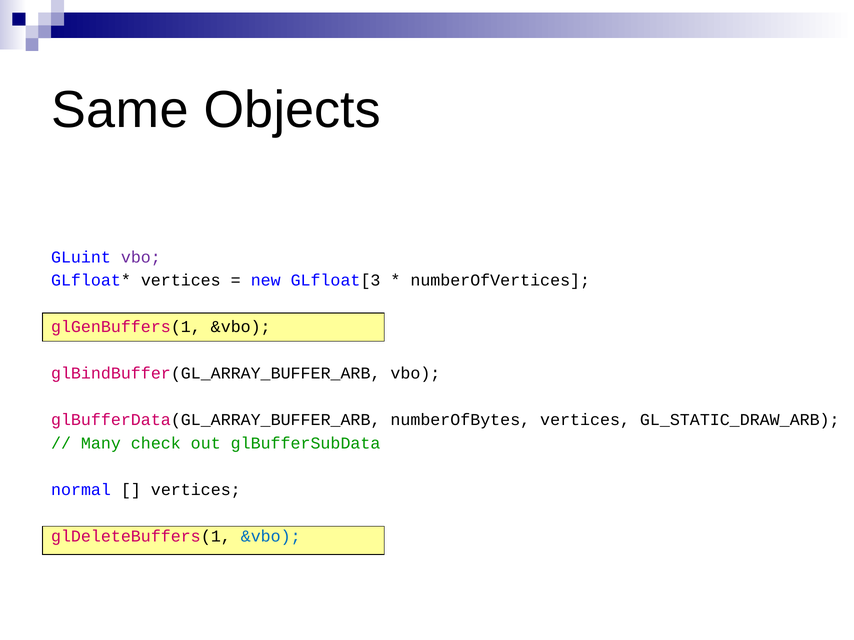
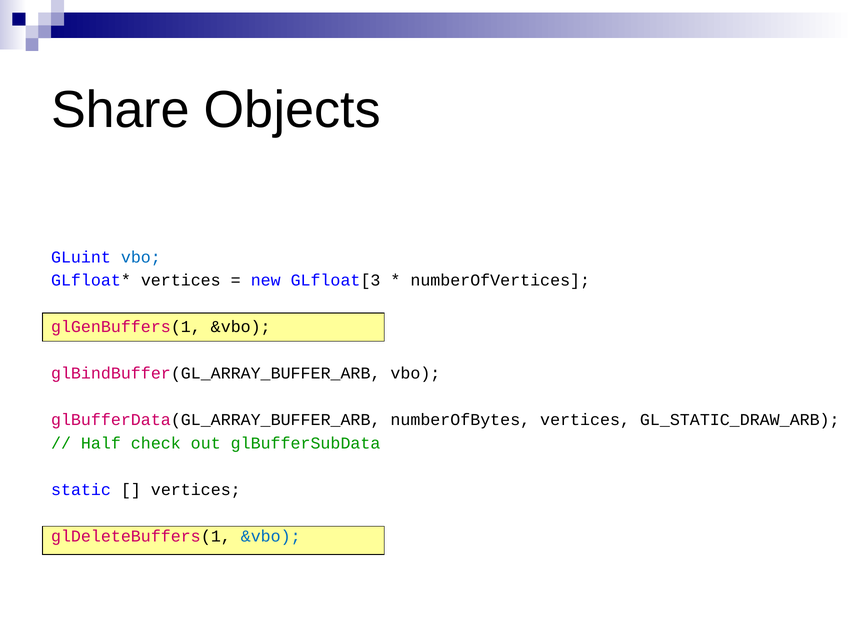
Same: Same -> Share
vbo at (141, 257) colour: purple -> blue
Many: Many -> Half
normal: normal -> static
